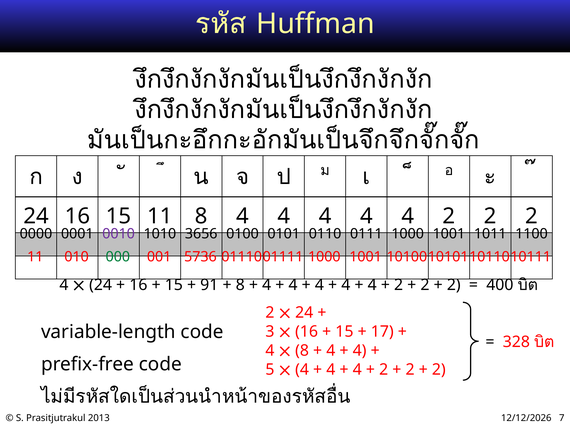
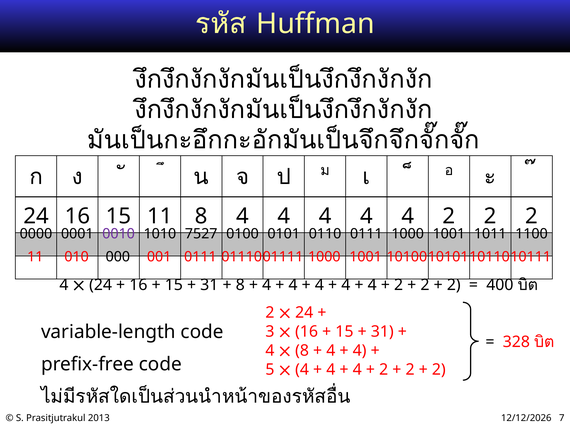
3656: 3656 -> 7527
000 colour: green -> black
001 5736: 5736 -> 0111
91 at (209, 285): 91 -> 31
17 at (382, 331): 17 -> 31
